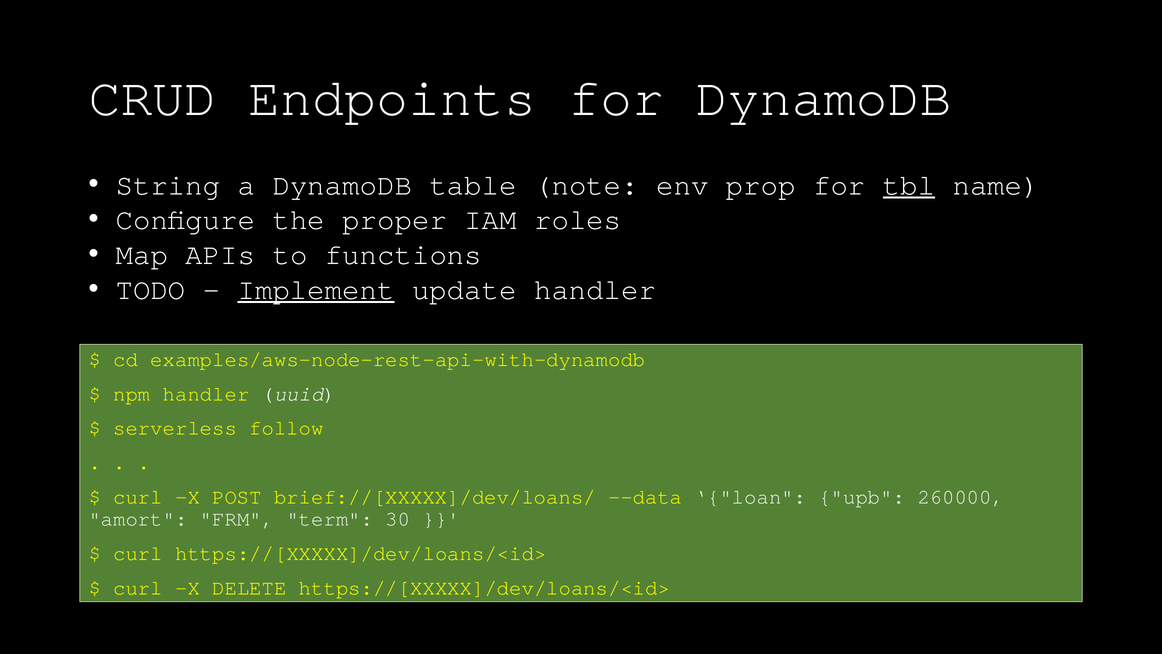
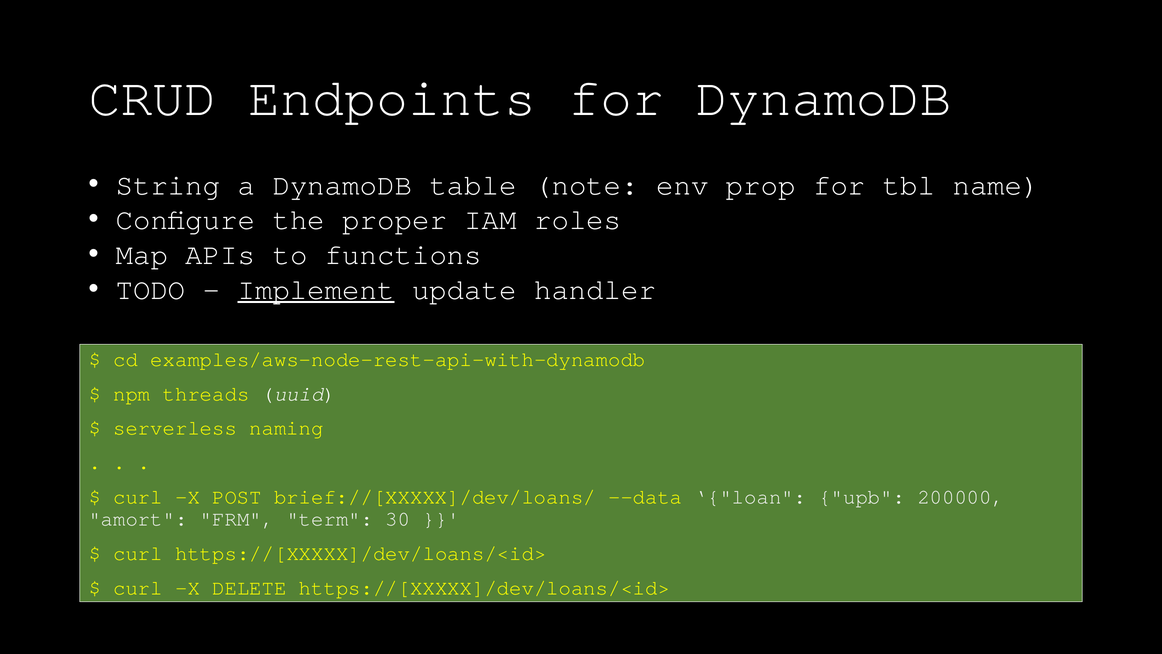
tbl underline: present -> none
npm handler: handler -> threads
follow: follow -> naming
260000: 260000 -> 200000
